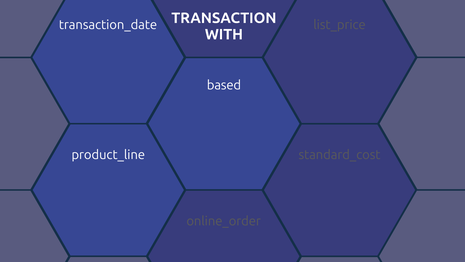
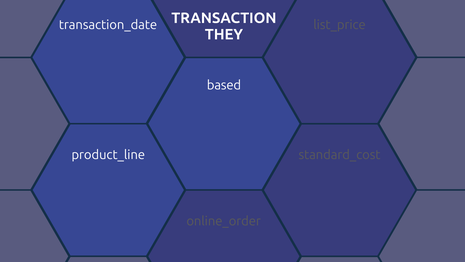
WITH: WITH -> THEY
